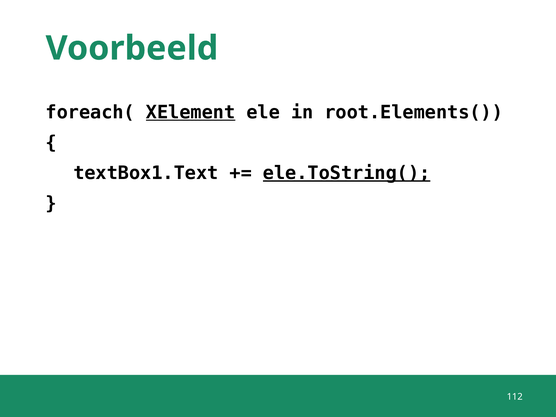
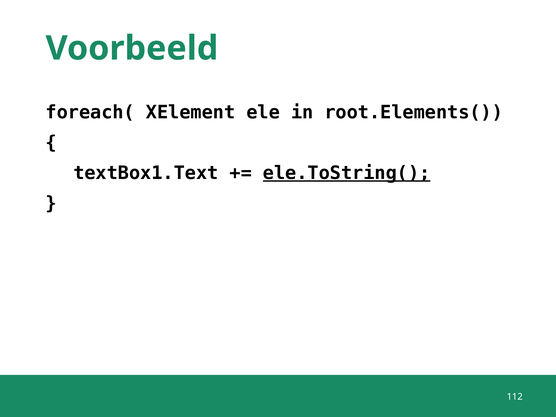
XElement underline: present -> none
